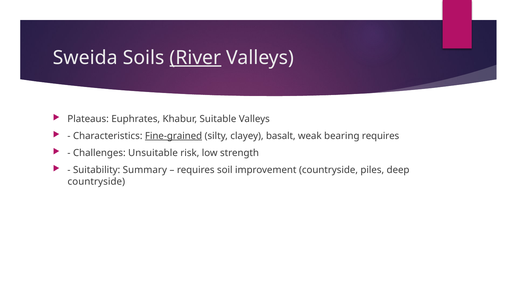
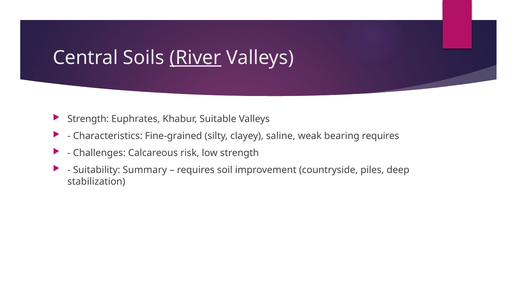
Sweida: Sweida -> Central
Plateaus at (88, 119): Plateaus -> Strength
Fine-grained underline: present -> none
basalt: basalt -> saline
Unsuitable: Unsuitable -> Calcareous
countryside at (96, 182): countryside -> stabilization
